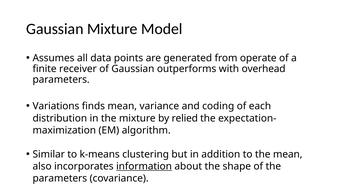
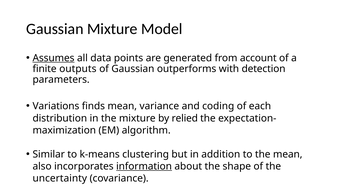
Assumes underline: none -> present
operate: operate -> account
receiver: receiver -> outputs
overhead: overhead -> detection
parameters at (60, 178): parameters -> uncertainty
